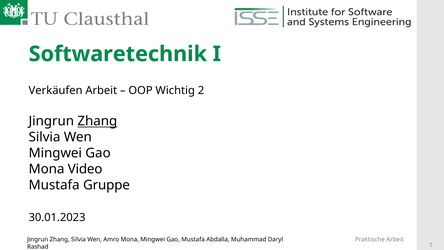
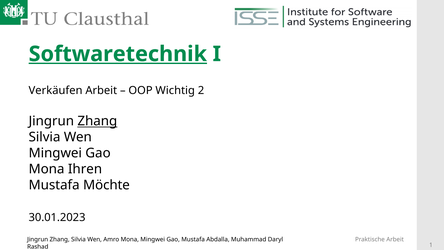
Softwaretechnik underline: none -> present
Video: Video -> Ihren
Gruppe: Gruppe -> Möchte
